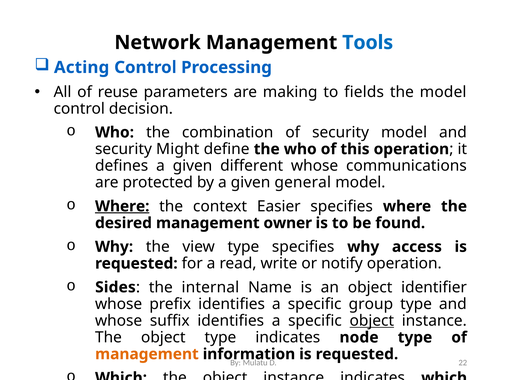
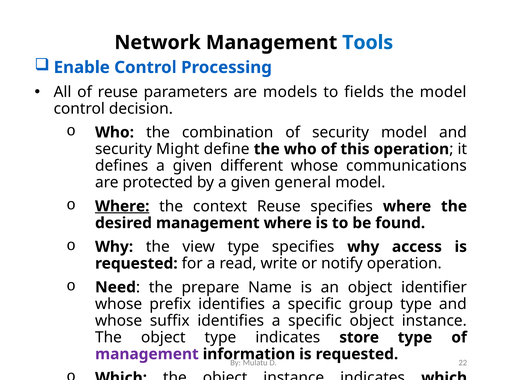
Acting: Acting -> Enable
making: making -> models
context Easier: Easier -> Reuse
management owner: owner -> where
Sides: Sides -> Need
internal: internal -> prepare
object at (372, 321) underline: present -> none
node: node -> store
management at (147, 354) colour: orange -> purple
